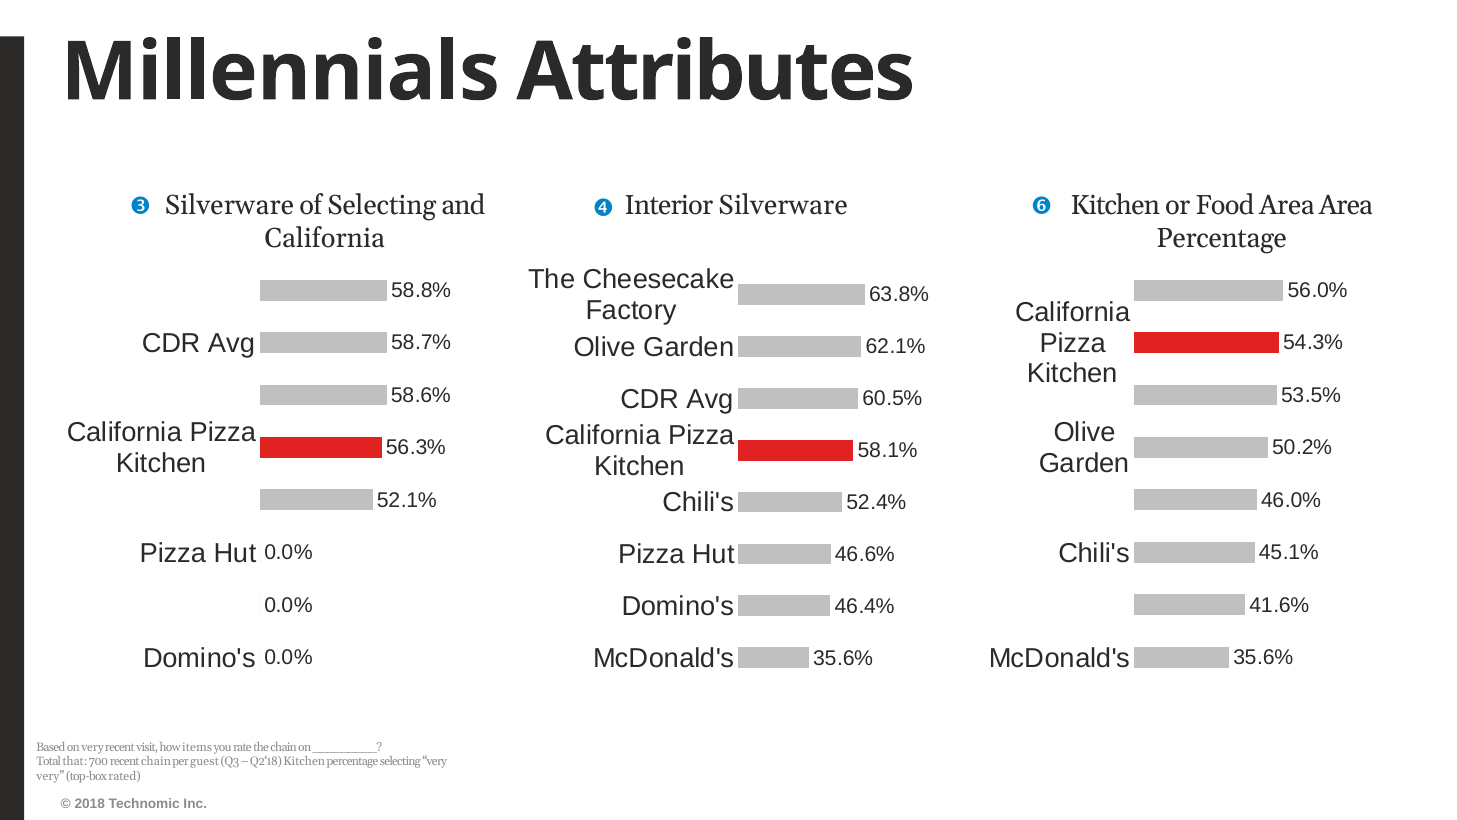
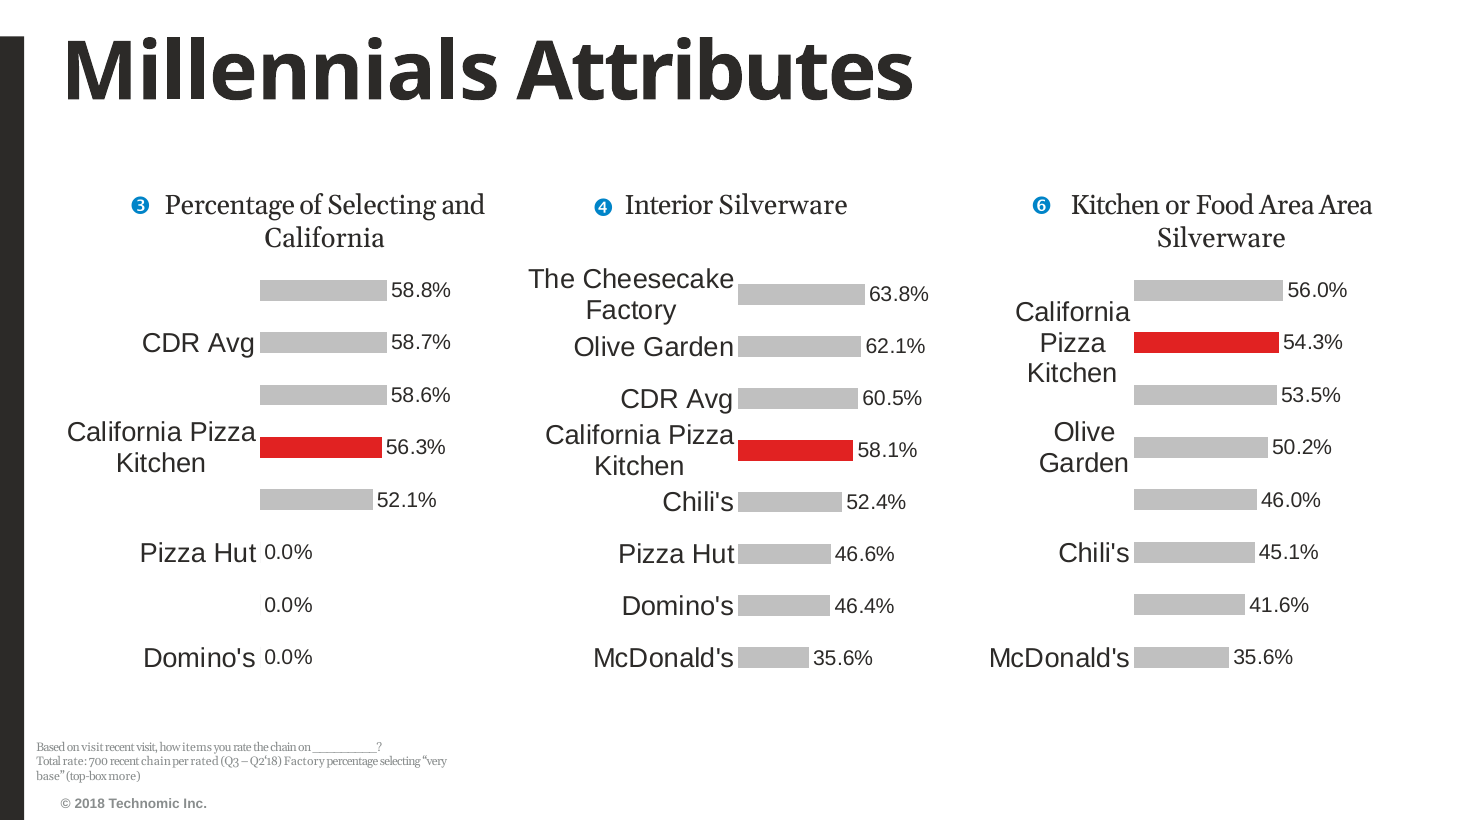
Silverware at (230, 205): Silverware -> Percentage
Percentage at (1222, 238): Percentage -> Silverware
on very: very -> visit
Total that: that -> rate
guest: guest -> rated
Q2‘18 Kitchen: Kitchen -> Factory
very at (50, 776): very -> base
rated: rated -> more
